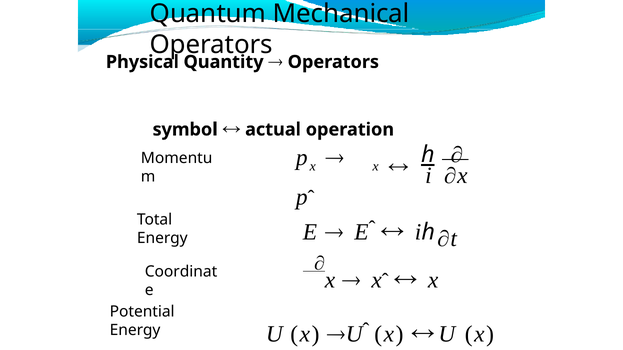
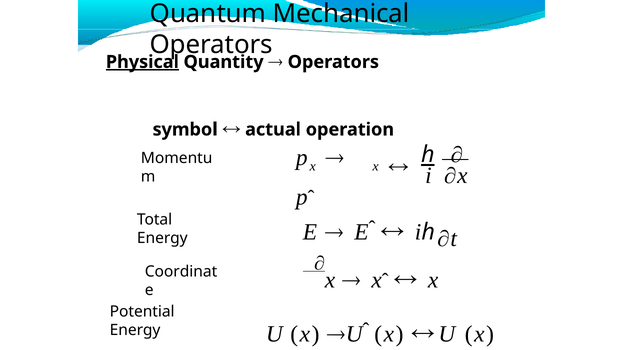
Physical underline: none -> present
